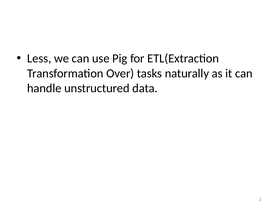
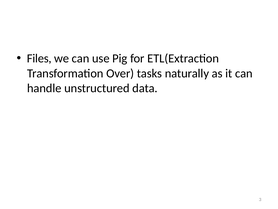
Less: Less -> Files
